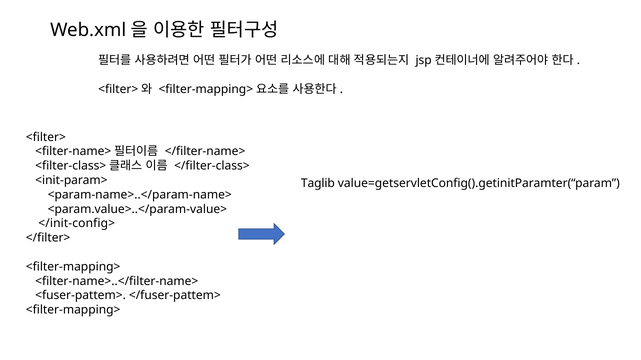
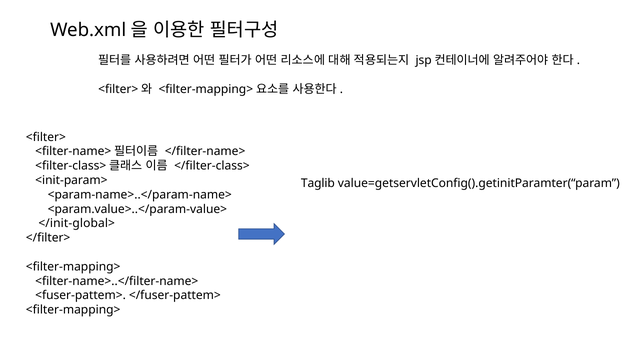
</init-config>: </init-config> -> </init-global>
